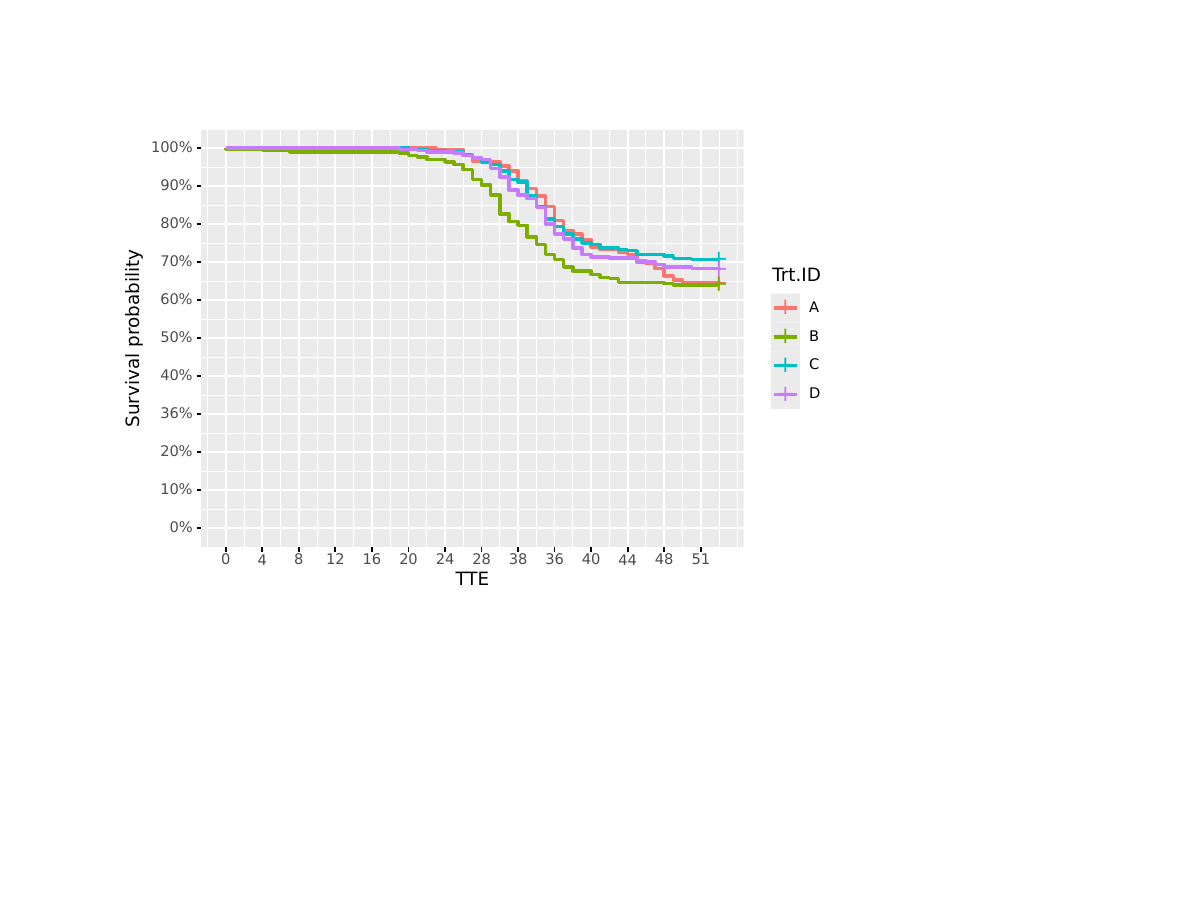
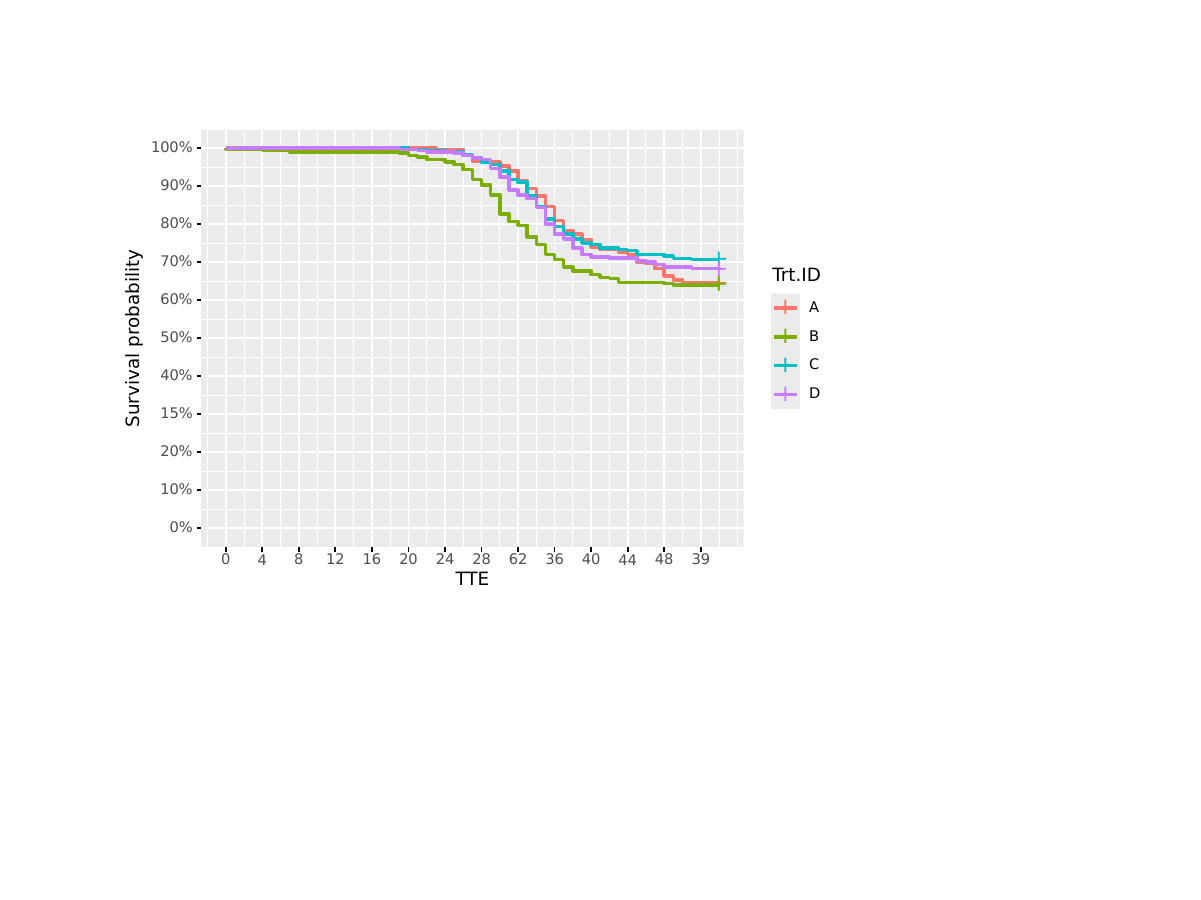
36%: 36% -> 15%
38: 38 -> 62
51: 51 -> 39
